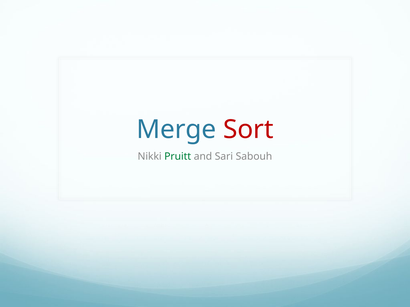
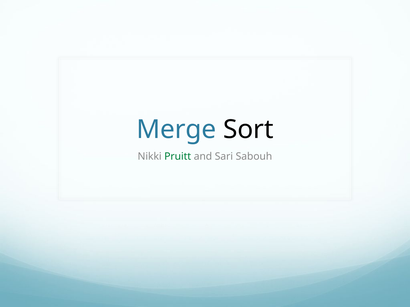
Sort colour: red -> black
